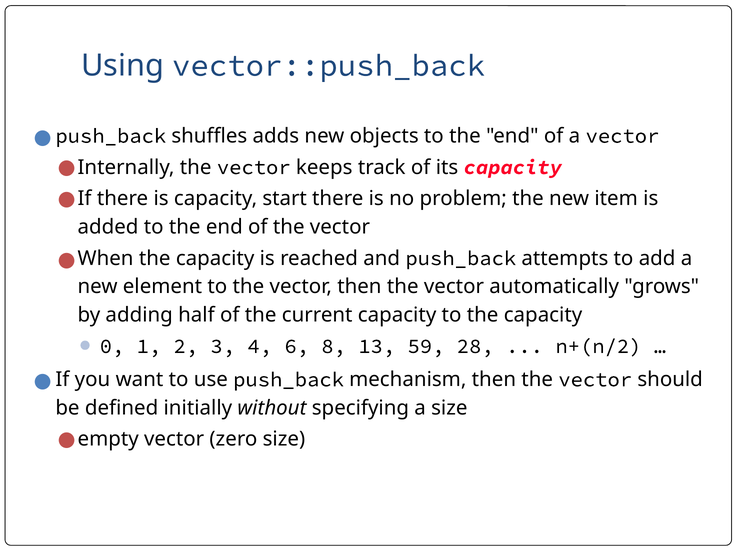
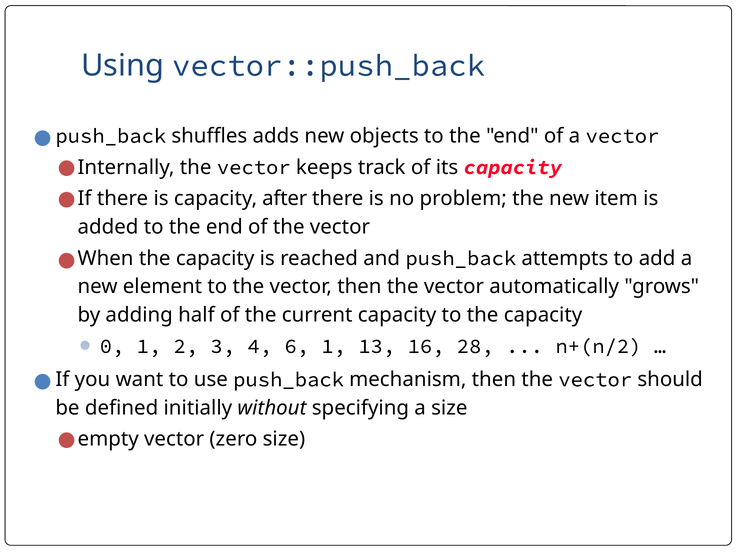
start: start -> after
6 8: 8 -> 1
59: 59 -> 16
